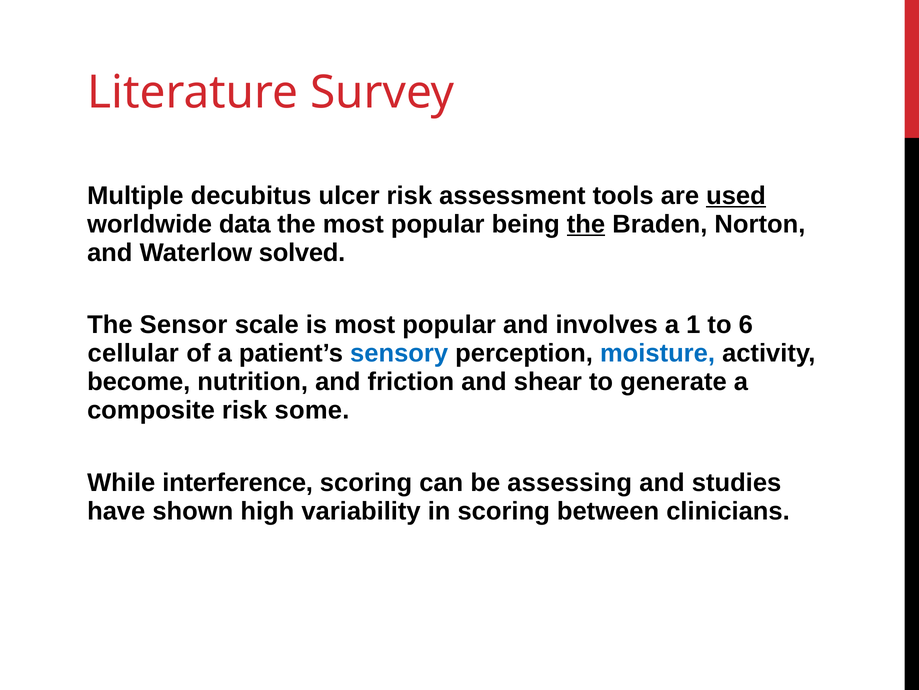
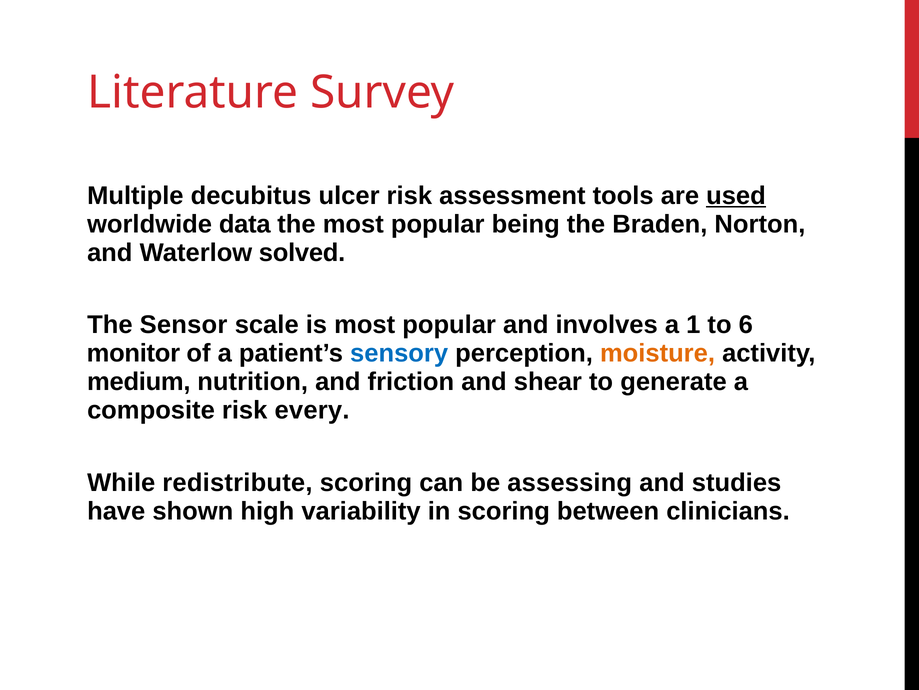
the at (586, 224) underline: present -> none
cellular: cellular -> monitor
moisture colour: blue -> orange
become: become -> medium
some: some -> every
interference: interference -> redistribute
